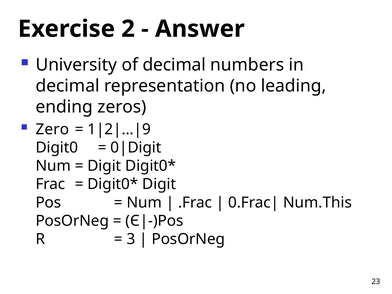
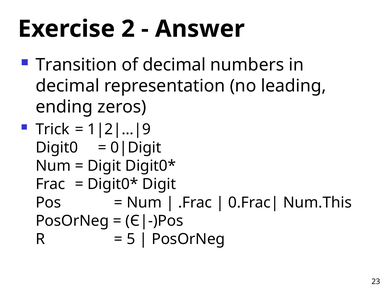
University: University -> Transition
Zero: Zero -> Trick
3: 3 -> 5
